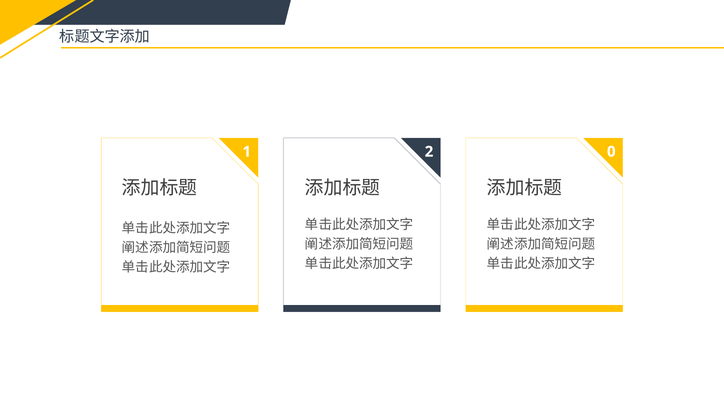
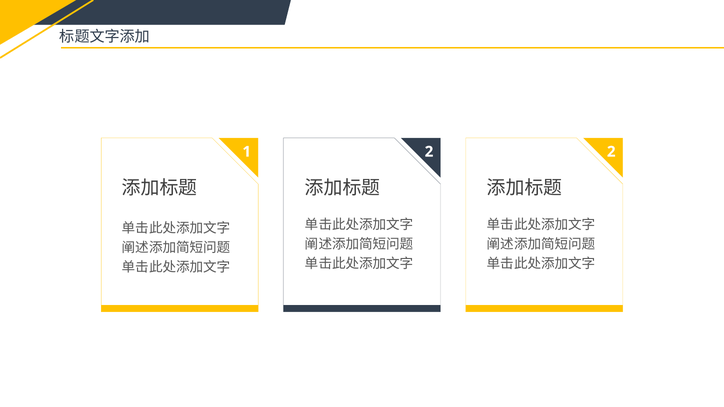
1 0: 0 -> 2
